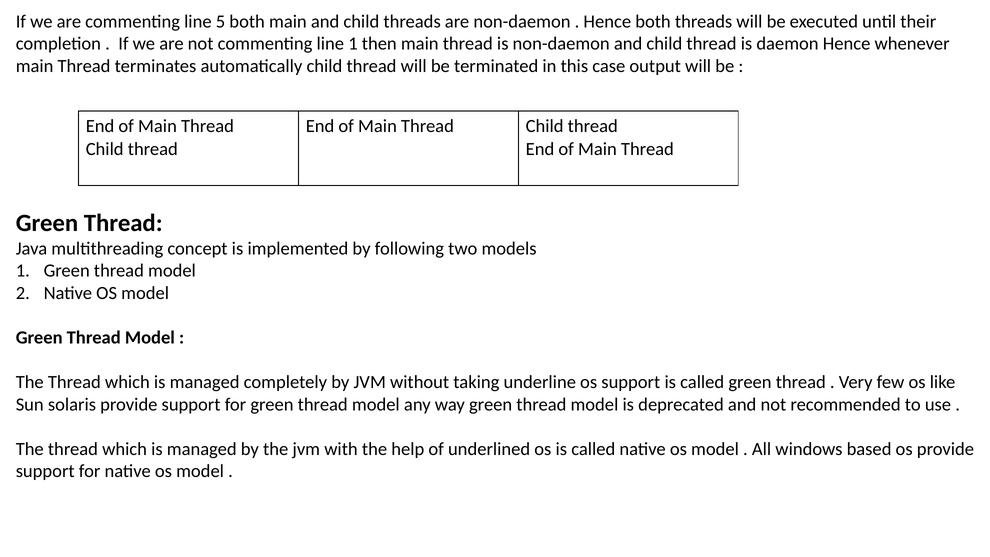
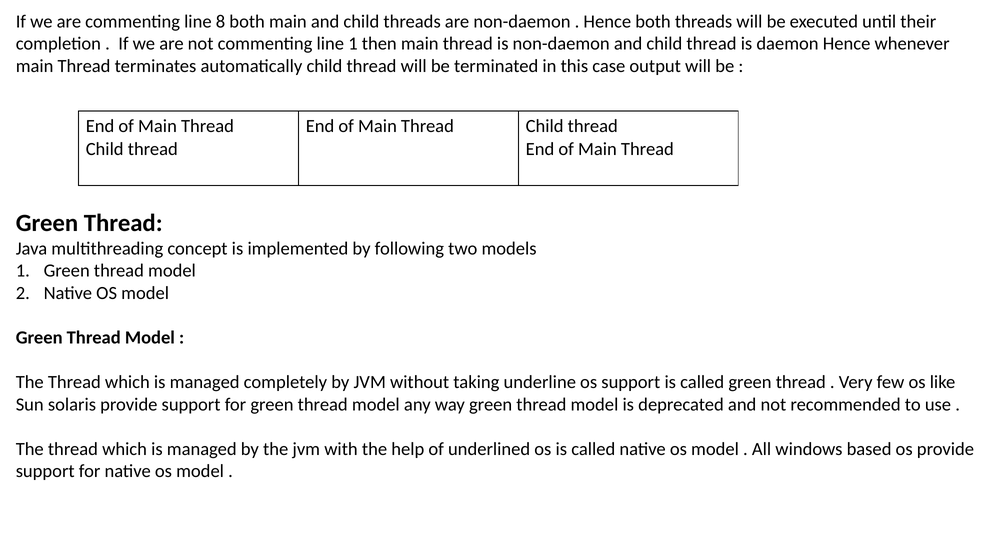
5: 5 -> 8
